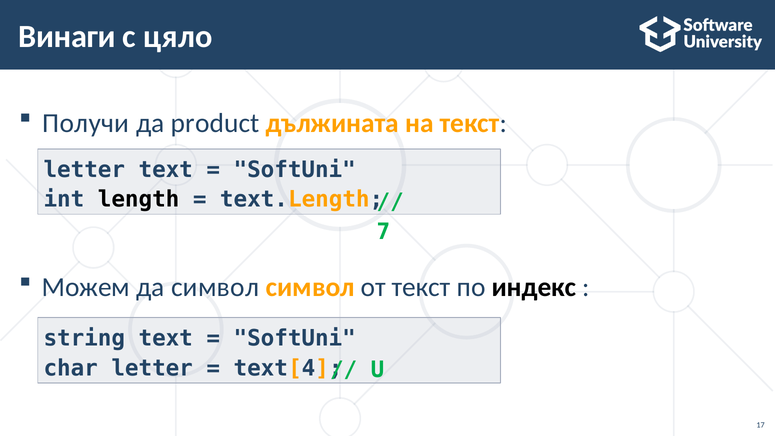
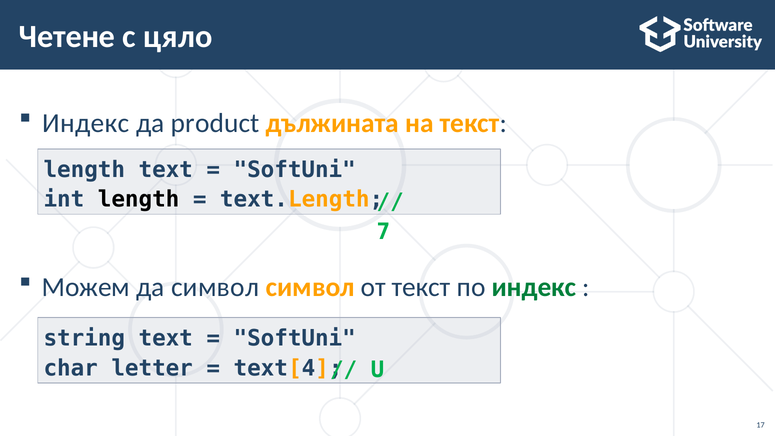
Винаги: Винаги -> Четене
Получи at (86, 123): Получи -> Индекс
letter at (84, 170): letter -> length
индекс at (534, 287) colour: black -> green
